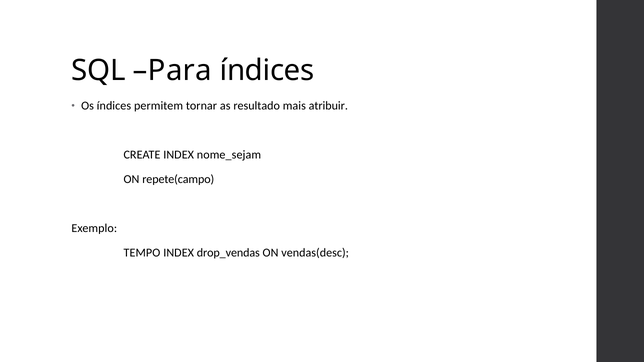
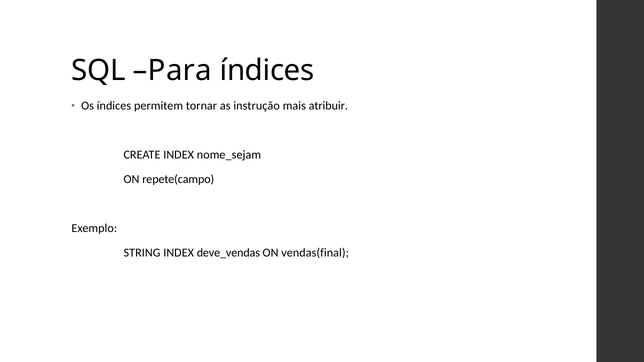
resultado: resultado -> instrução
TEMPO: TEMPO -> STRING
drop_vendas: drop_vendas -> deve_vendas
vendas(desc: vendas(desc -> vendas(final
